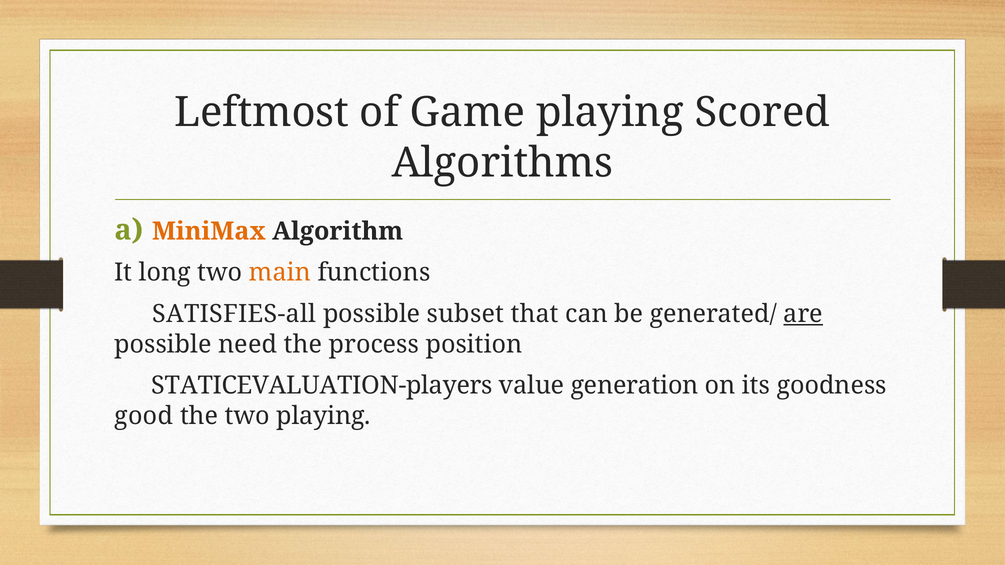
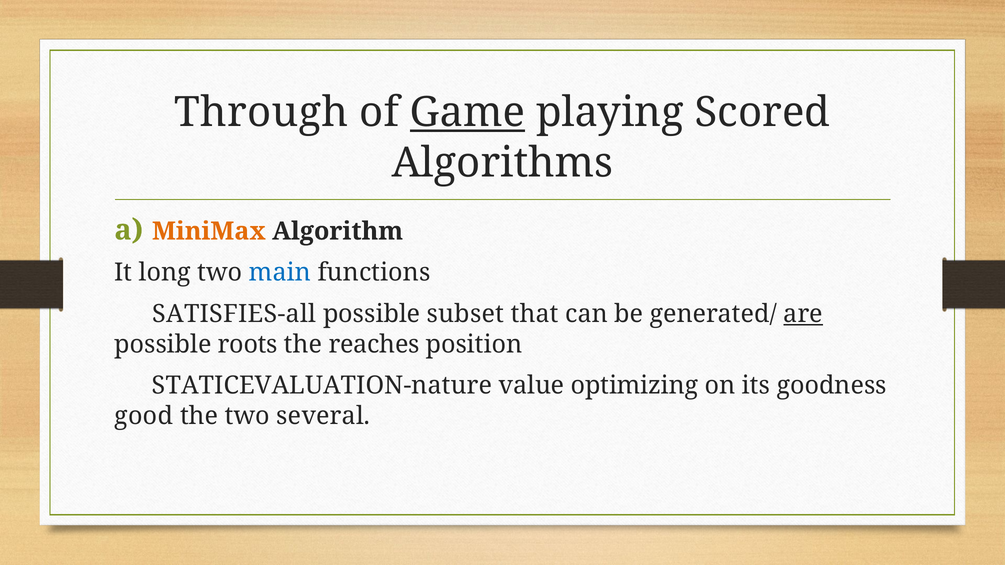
Leftmost: Leftmost -> Through
Game underline: none -> present
main colour: orange -> blue
need: need -> roots
process: process -> reaches
STATICEVALUATION-players: STATICEVALUATION-players -> STATICEVALUATION-nature
generation: generation -> optimizing
two playing: playing -> several
